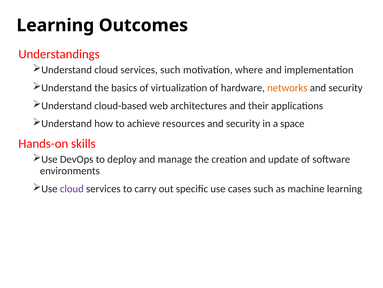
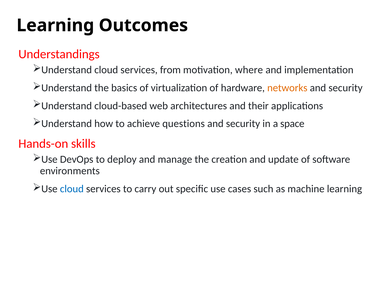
services such: such -> from
resources: resources -> questions
cloud at (72, 188) colour: purple -> blue
